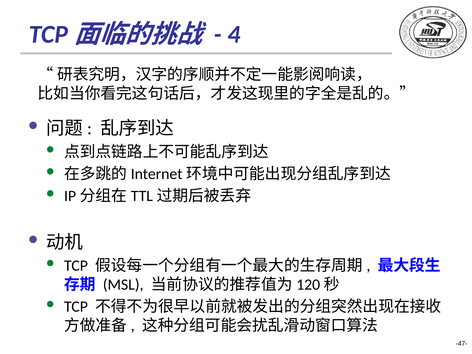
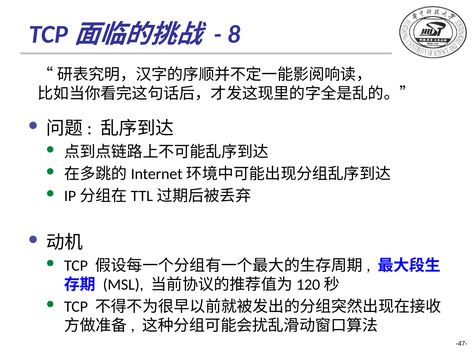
4: 4 -> 8
